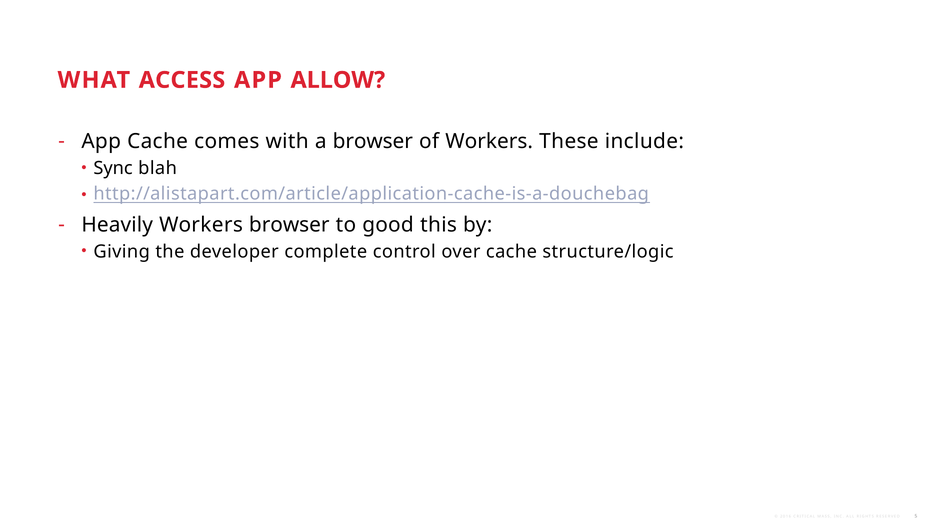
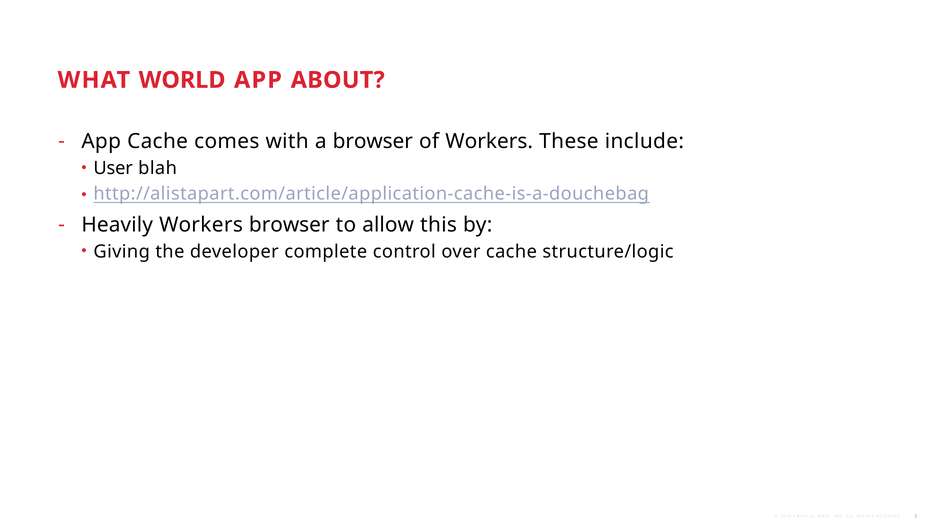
ACCESS: ACCESS -> WORLD
ALLOW: ALLOW -> ABOUT
Sync: Sync -> User
good: good -> allow
